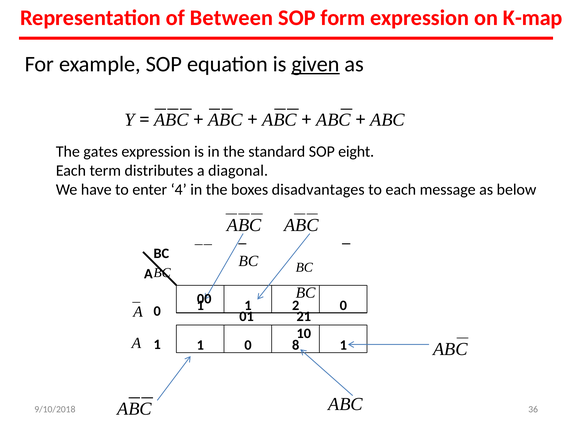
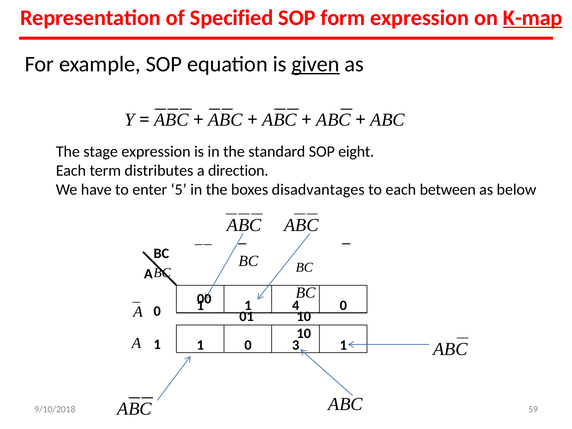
Between: Between -> Specified
K-map underline: none -> present
gates: gates -> stage
diagonal: diagonal -> direction
4: 4 -> 5
message: message -> between
2: 2 -> 4
01 21: 21 -> 10
8: 8 -> 3
36: 36 -> 59
